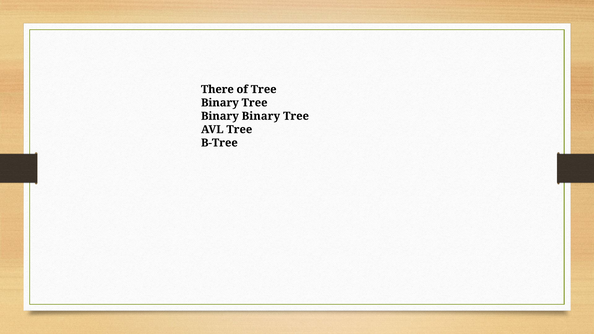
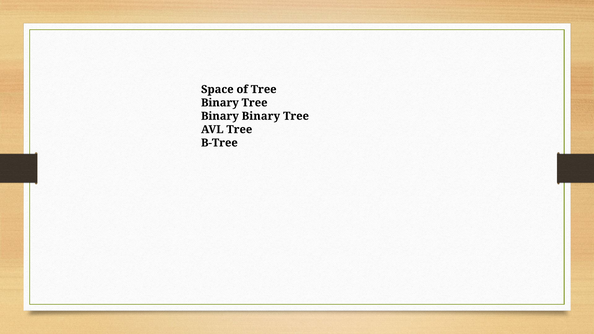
There: There -> Space
